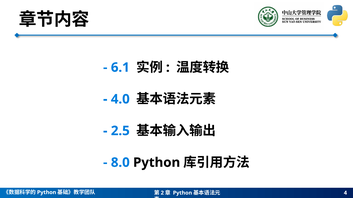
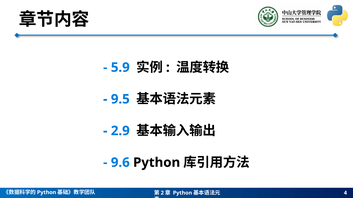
6.1: 6.1 -> 5.9
4.0: 4.0 -> 9.5
2.5: 2.5 -> 2.9
8.0: 8.0 -> 9.6
